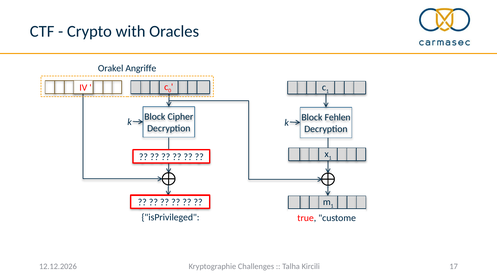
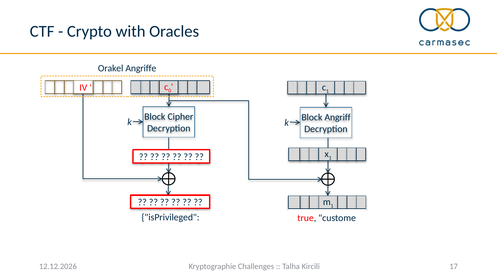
Fehlen: Fehlen -> Angriff
